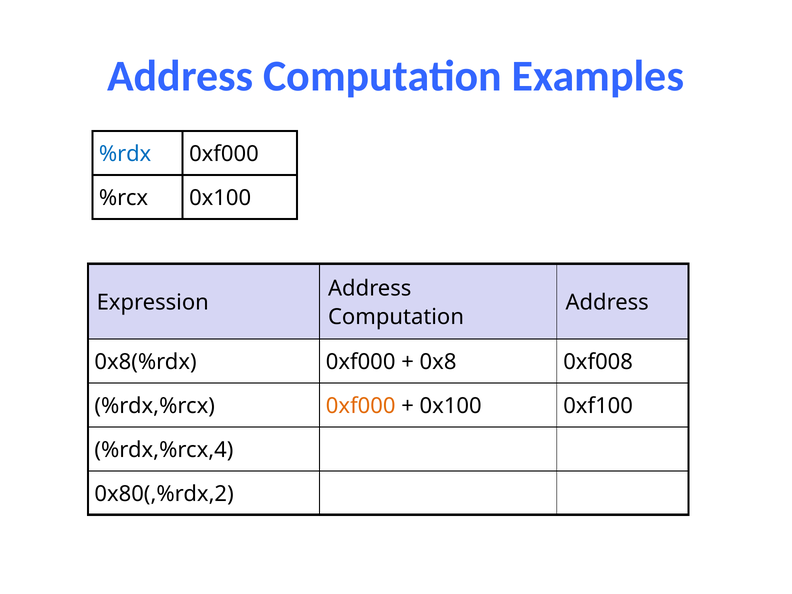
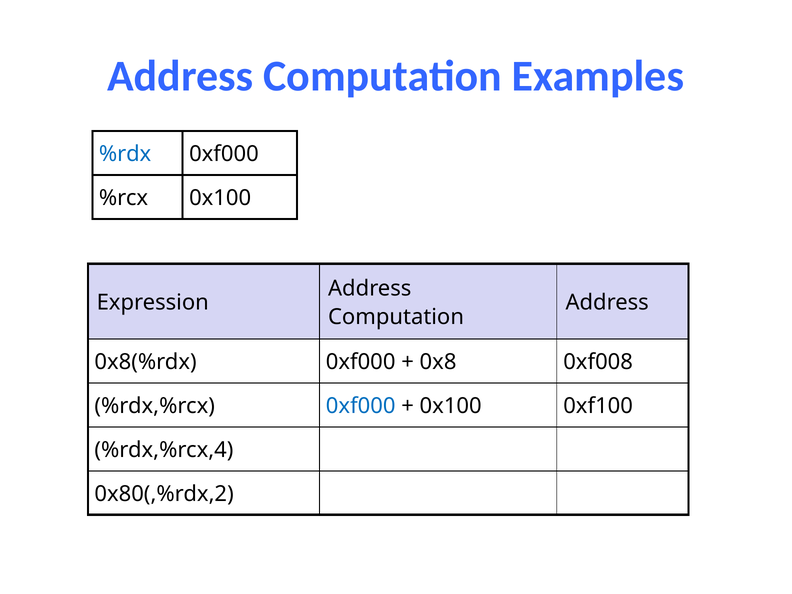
0xf000 at (361, 406) colour: orange -> blue
